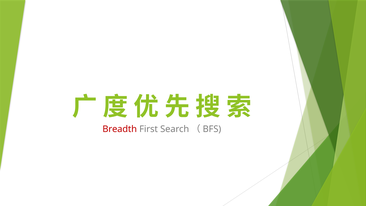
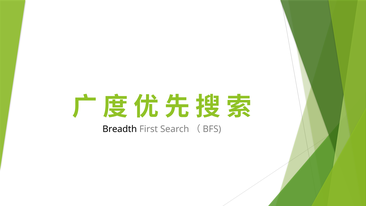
Breadth colour: red -> black
